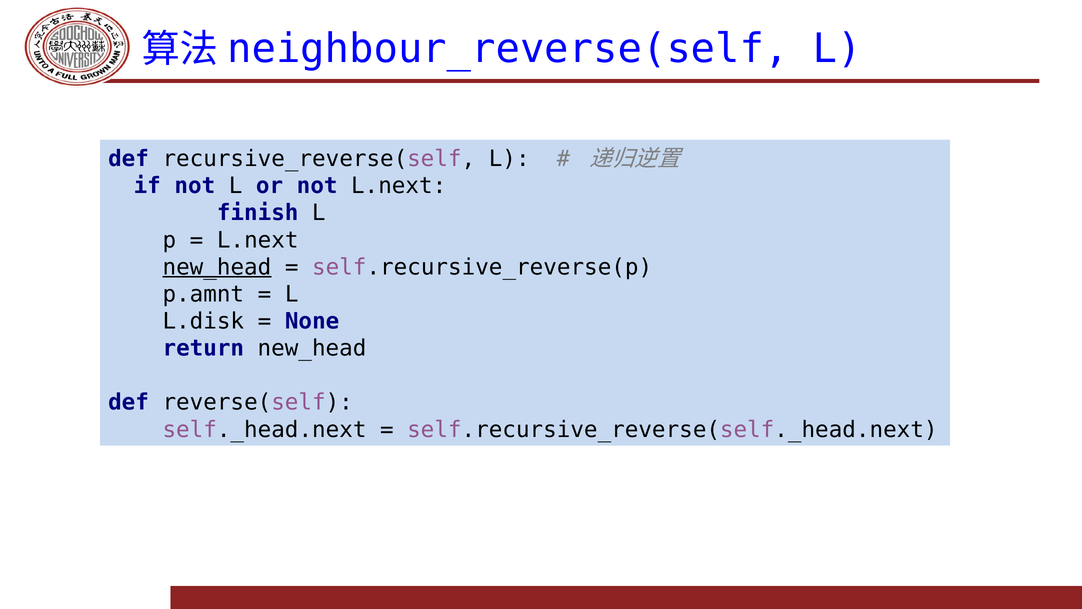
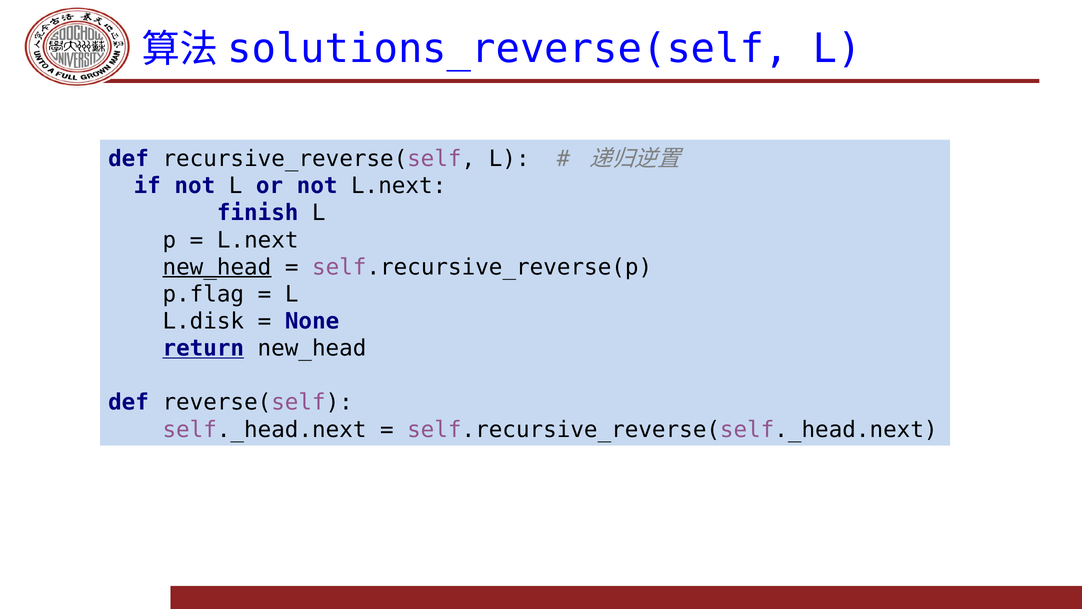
neighbour_reverse(self: neighbour_reverse(self -> solutions_reverse(self
p.amnt: p.amnt -> p.flag
return underline: none -> present
